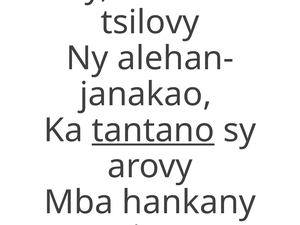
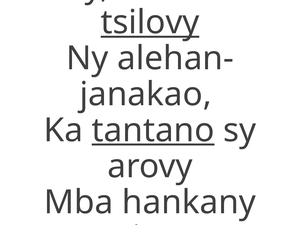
tsilovy underline: none -> present
